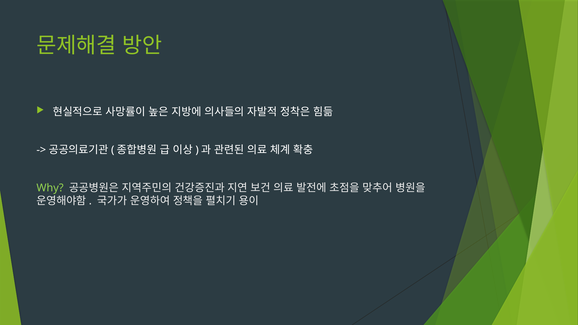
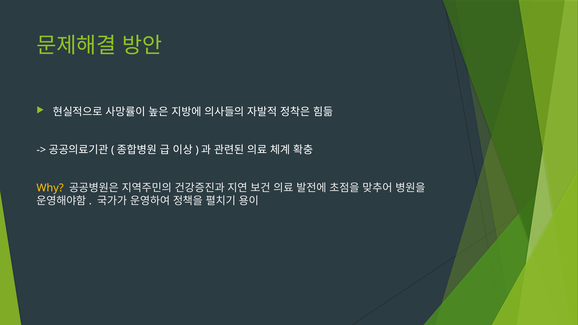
Why colour: light green -> yellow
